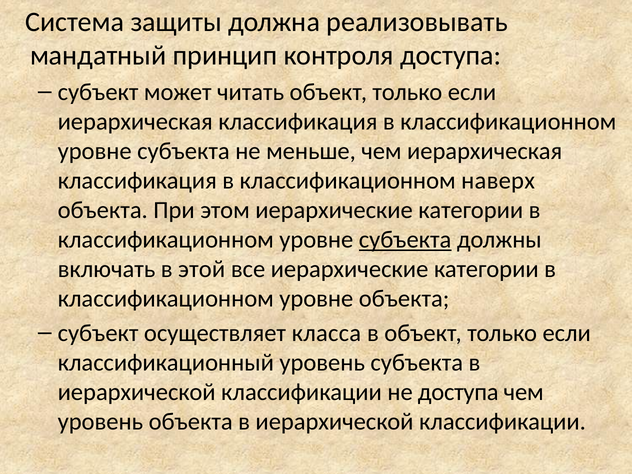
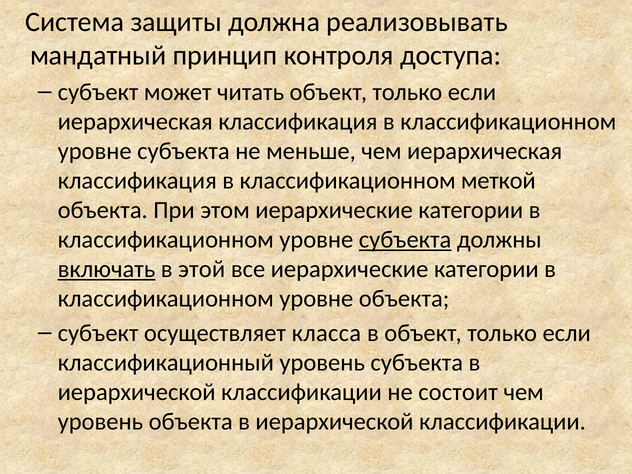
наверх: наверх -> меткой
включать underline: none -> present
не доступа: доступа -> состоит
